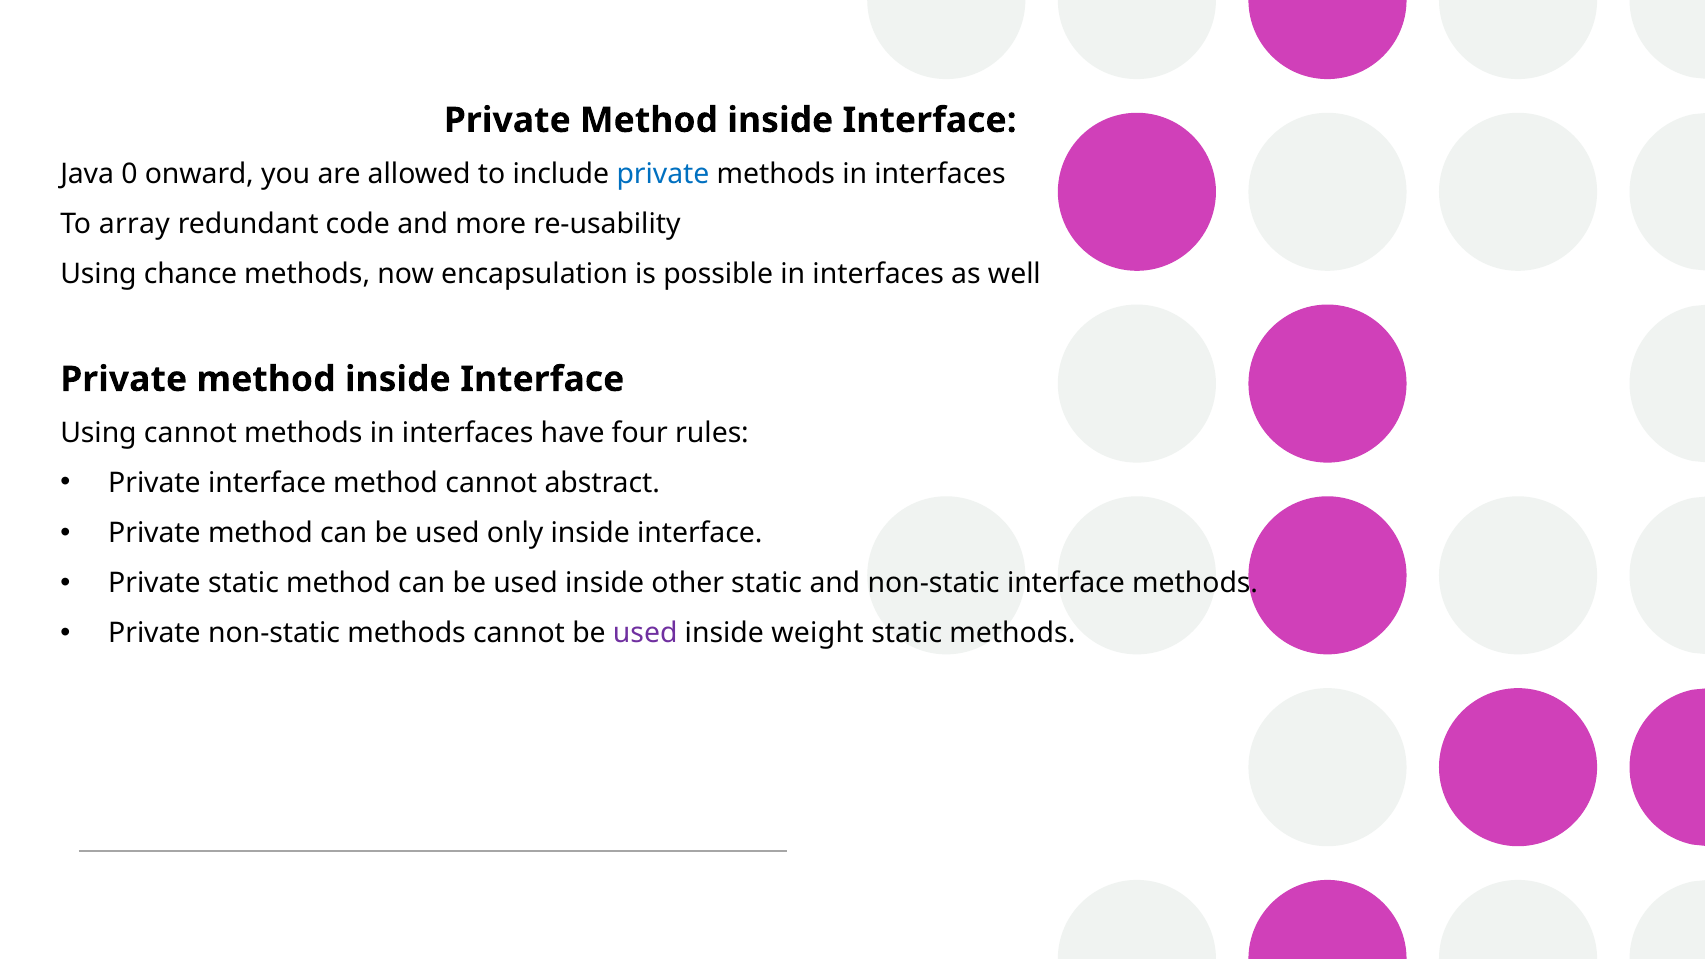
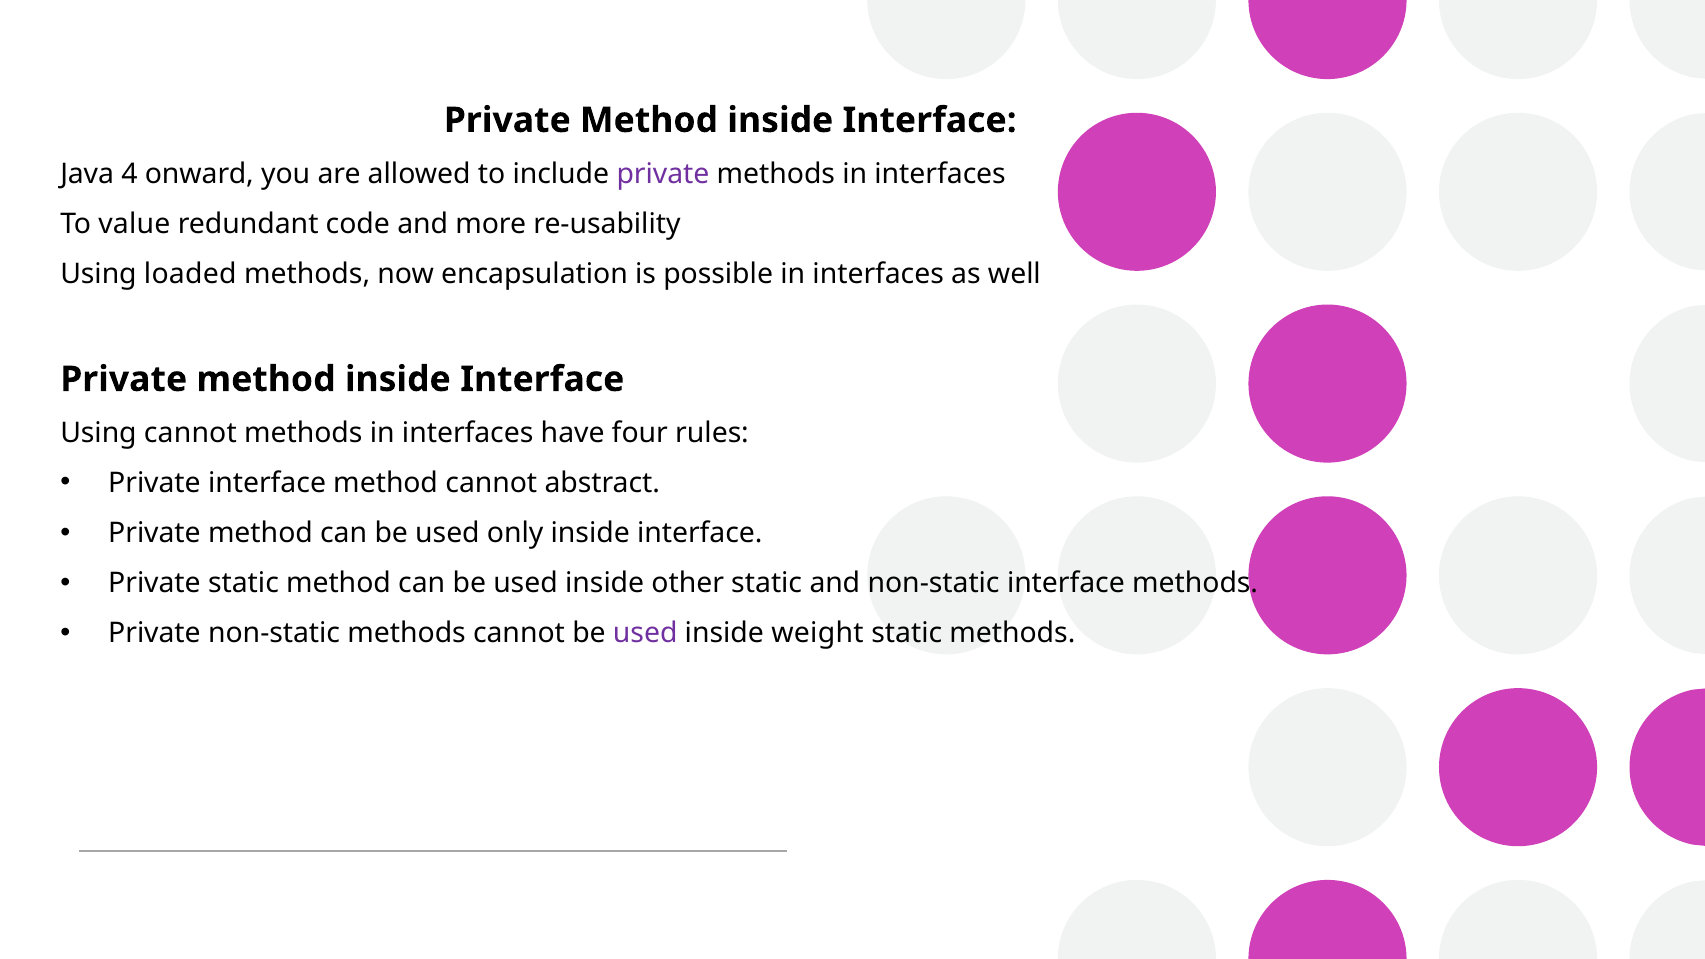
0: 0 -> 4
private at (663, 174) colour: blue -> purple
array: array -> value
chance: chance -> loaded
